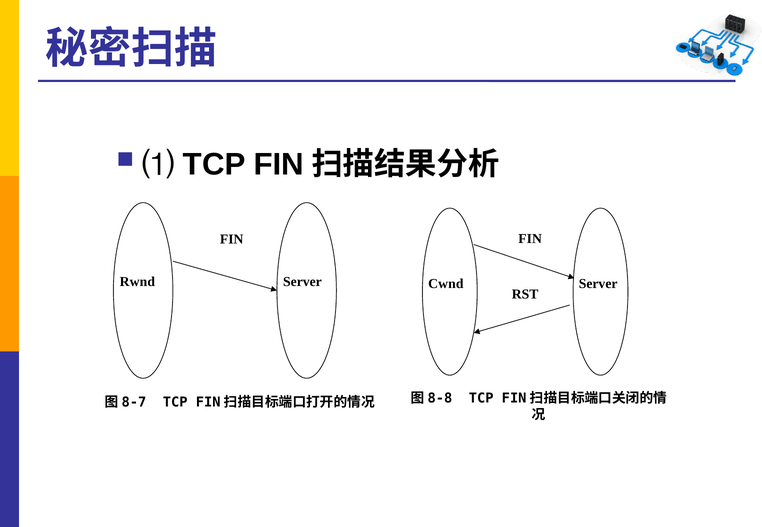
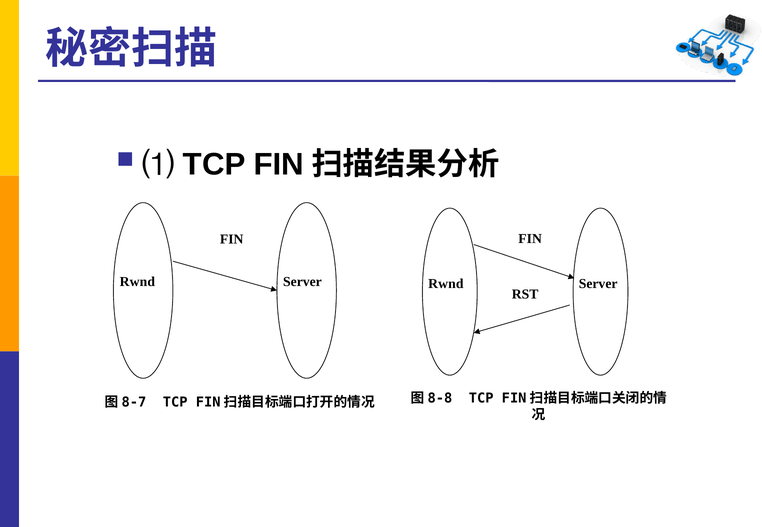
Cwnd at (446, 284): Cwnd -> Rwnd
